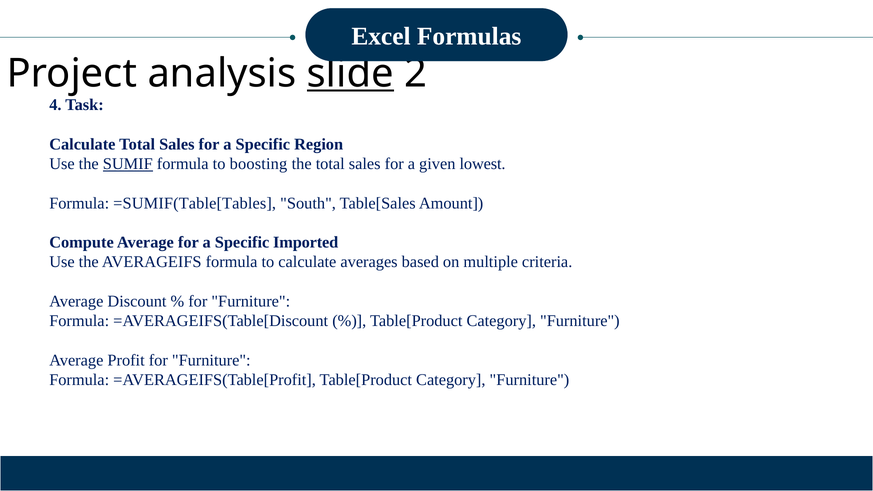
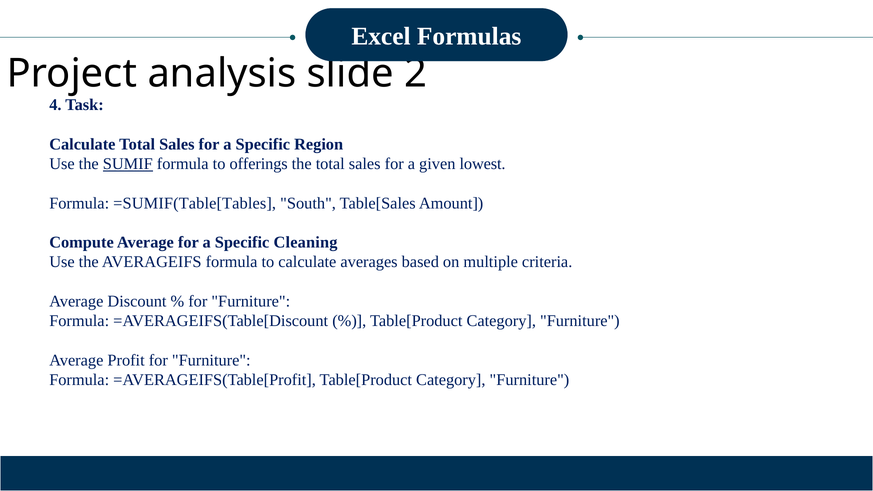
slide underline: present -> none
boosting: boosting -> offerings
Imported: Imported -> Cleaning
